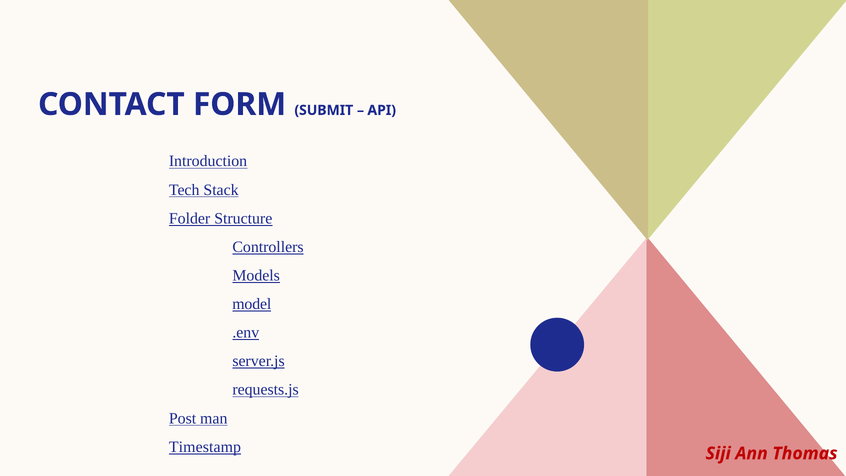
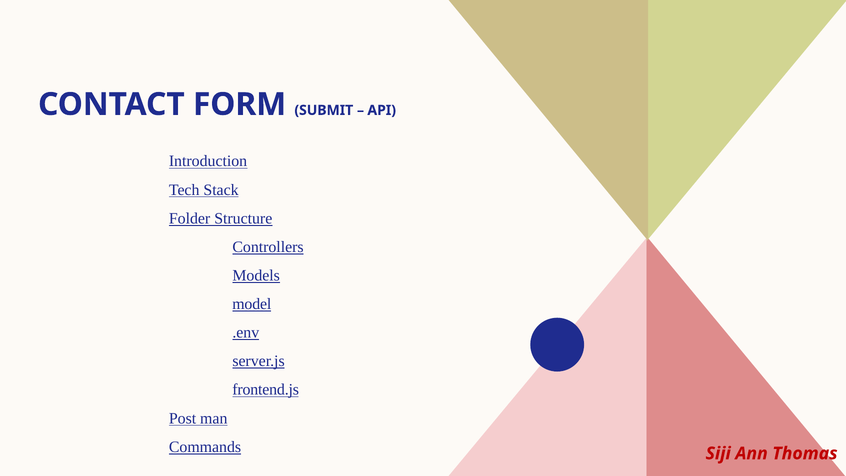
requests.js: requests.js -> frontend.js
Timestamp: Timestamp -> Commands
